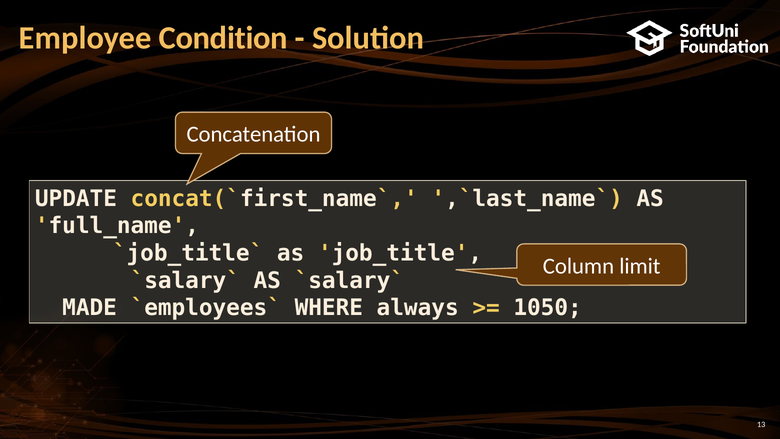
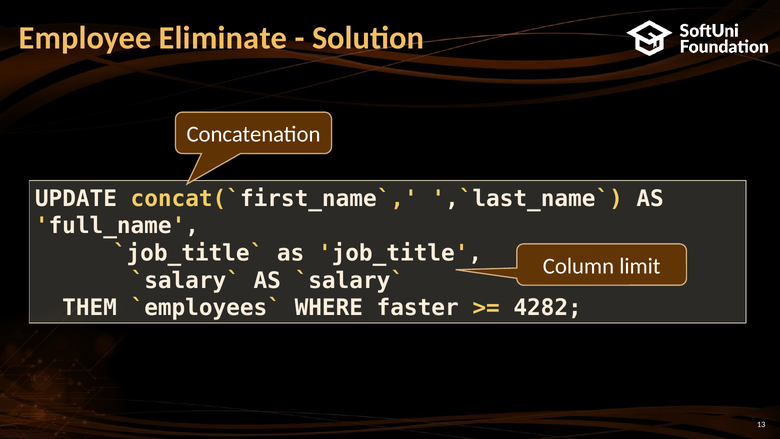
Condition: Condition -> Eliminate
MADE: MADE -> THEM
always: always -> faster
1050: 1050 -> 4282
